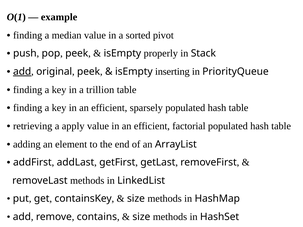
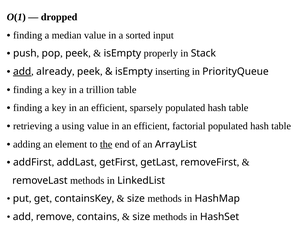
example: example -> dropped
pivot: pivot -> input
original: original -> already
apply: apply -> using
the underline: none -> present
